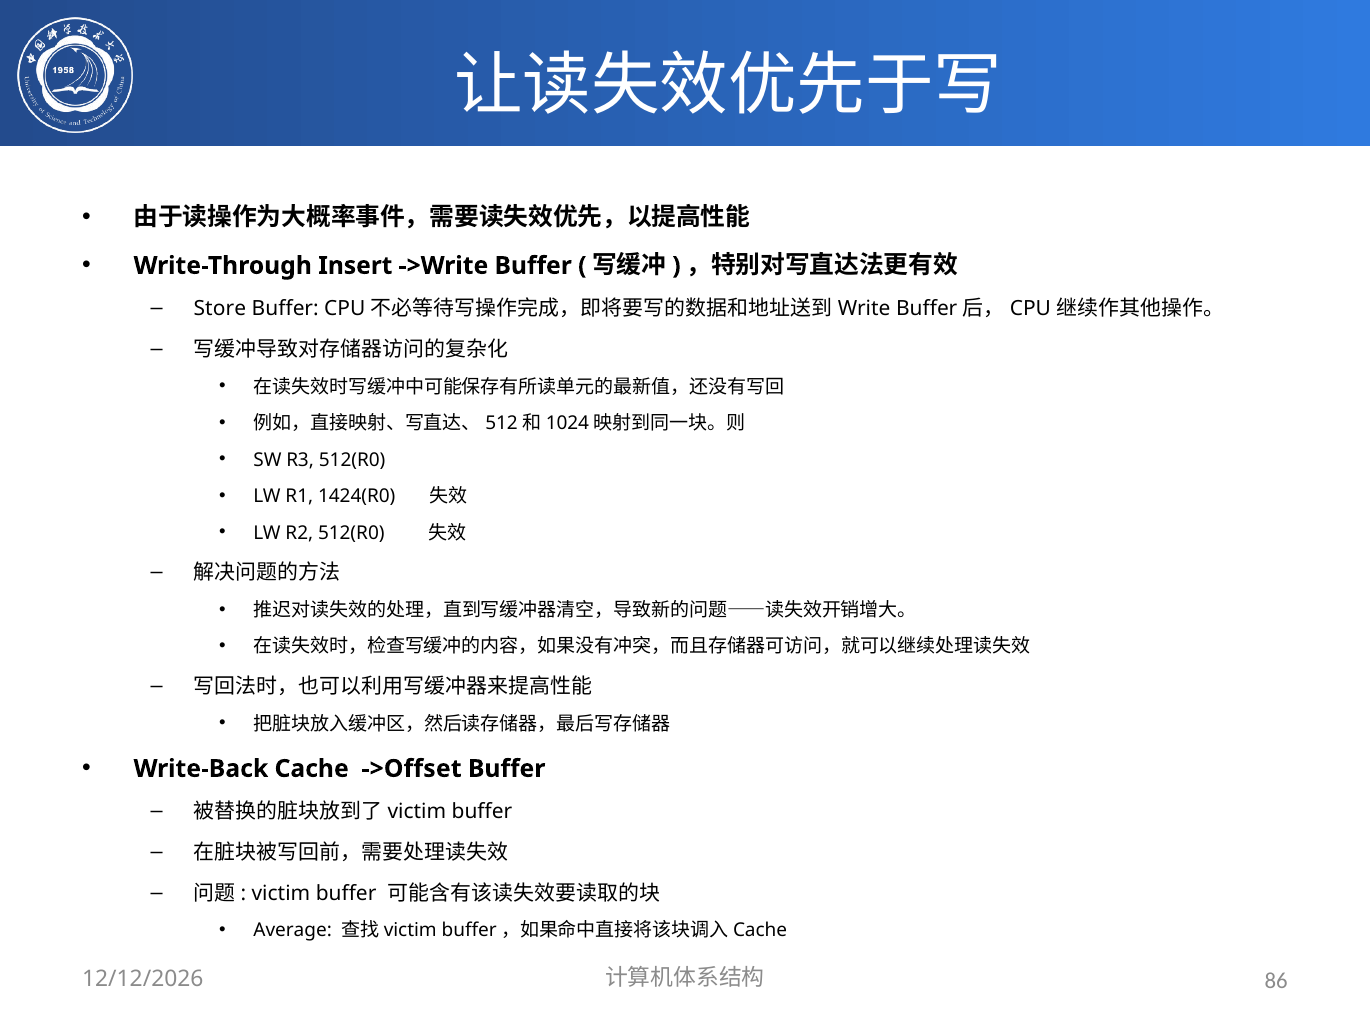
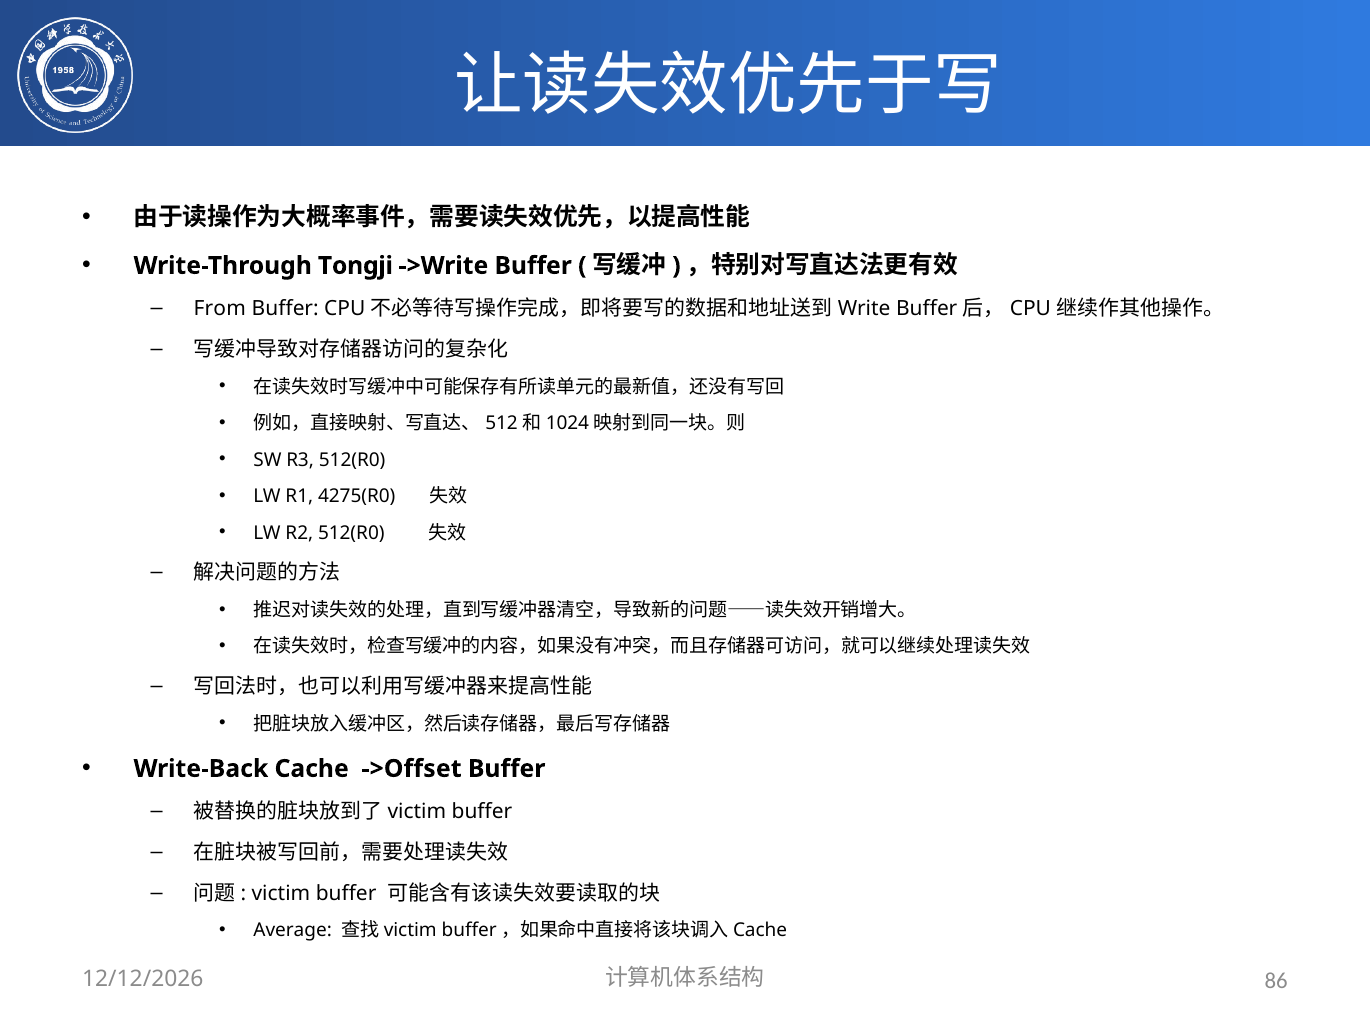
Insert: Insert -> Tongji
Store: Store -> From
1424(R0: 1424(R0 -> 4275(R0
